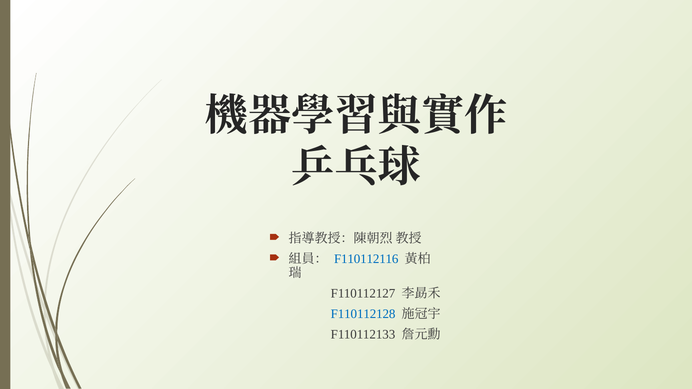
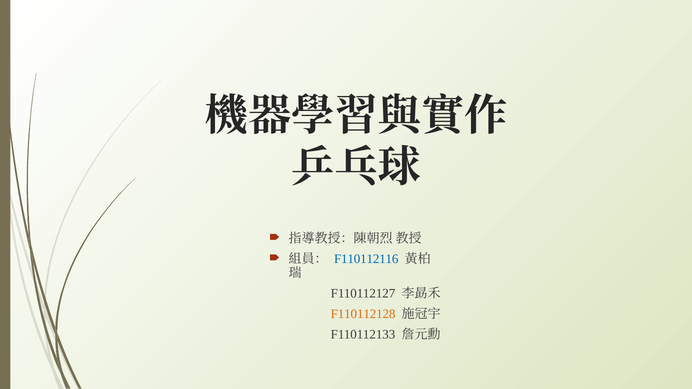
F110112128 colour: blue -> orange
